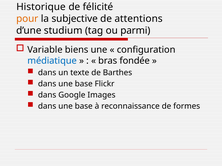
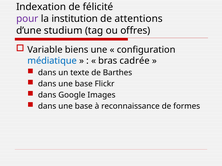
Historique: Historique -> Indexation
pour colour: orange -> purple
subjective: subjective -> institution
parmi: parmi -> offres
fondée: fondée -> cadrée
